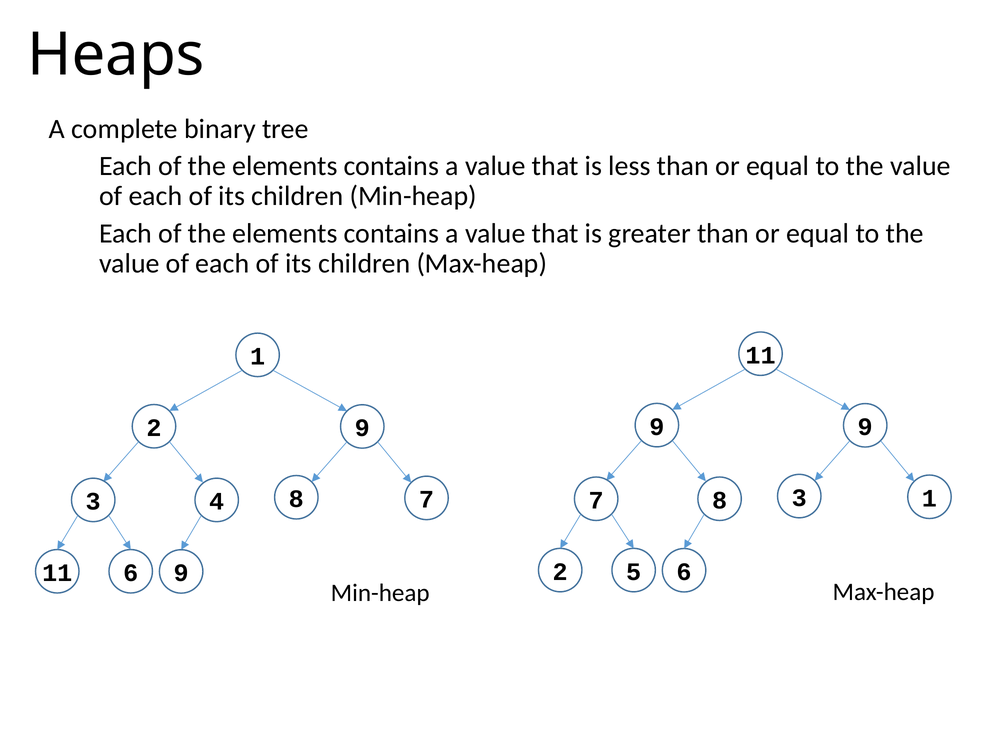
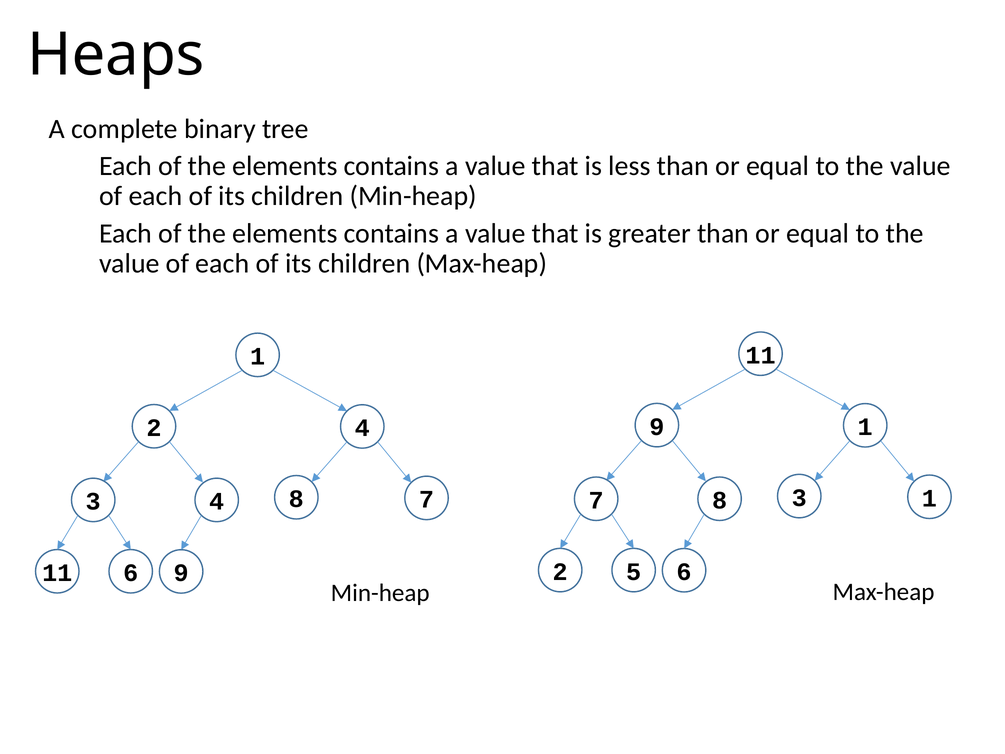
9 9: 9 -> 1
2 9: 9 -> 4
